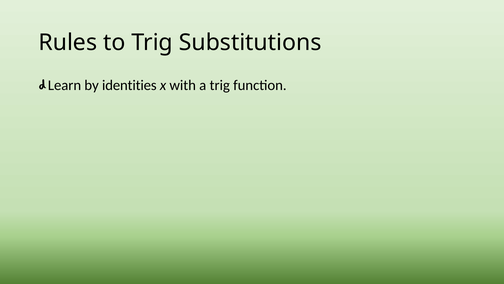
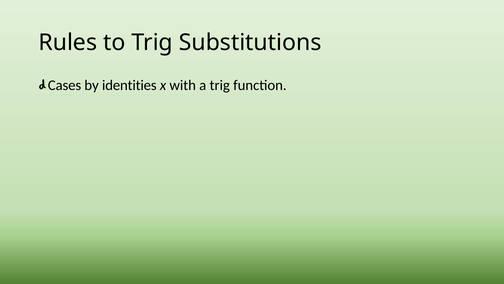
Learn: Learn -> Cases
